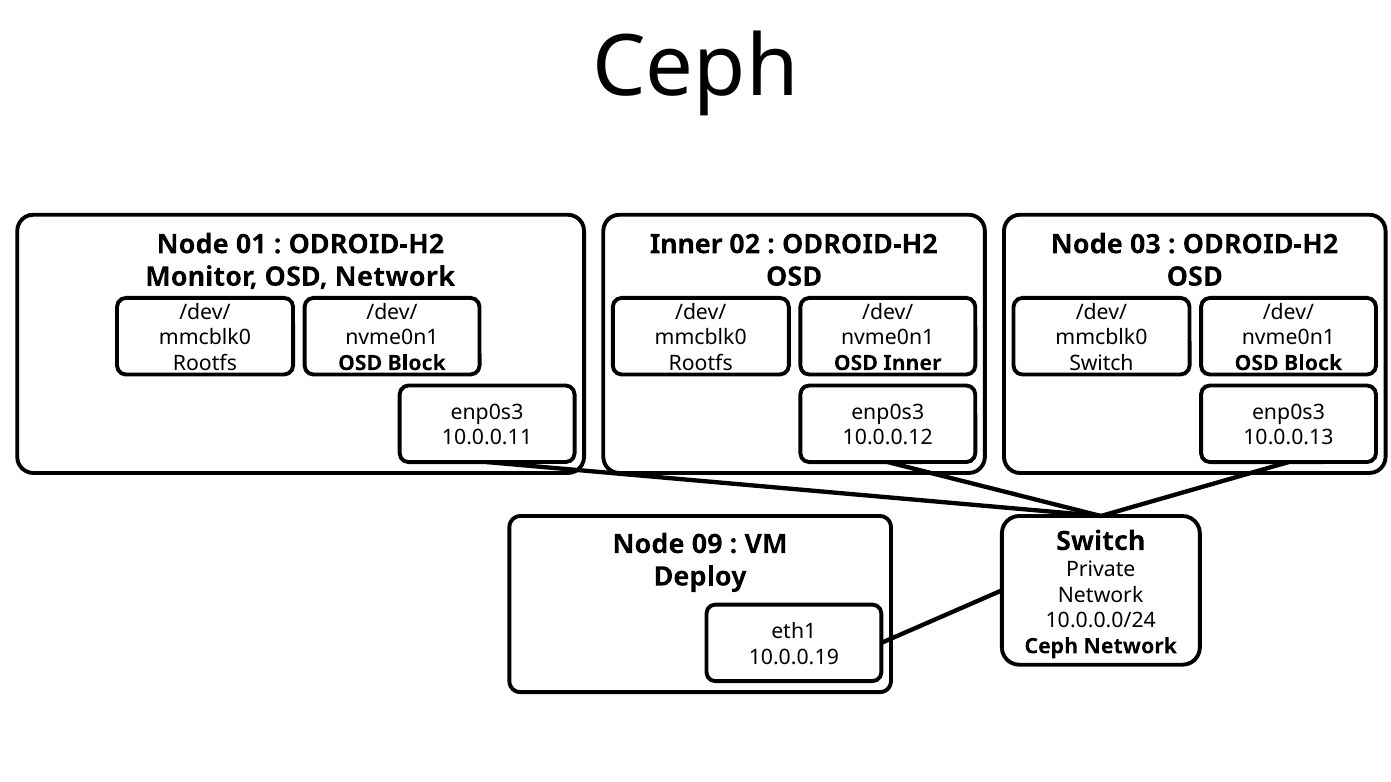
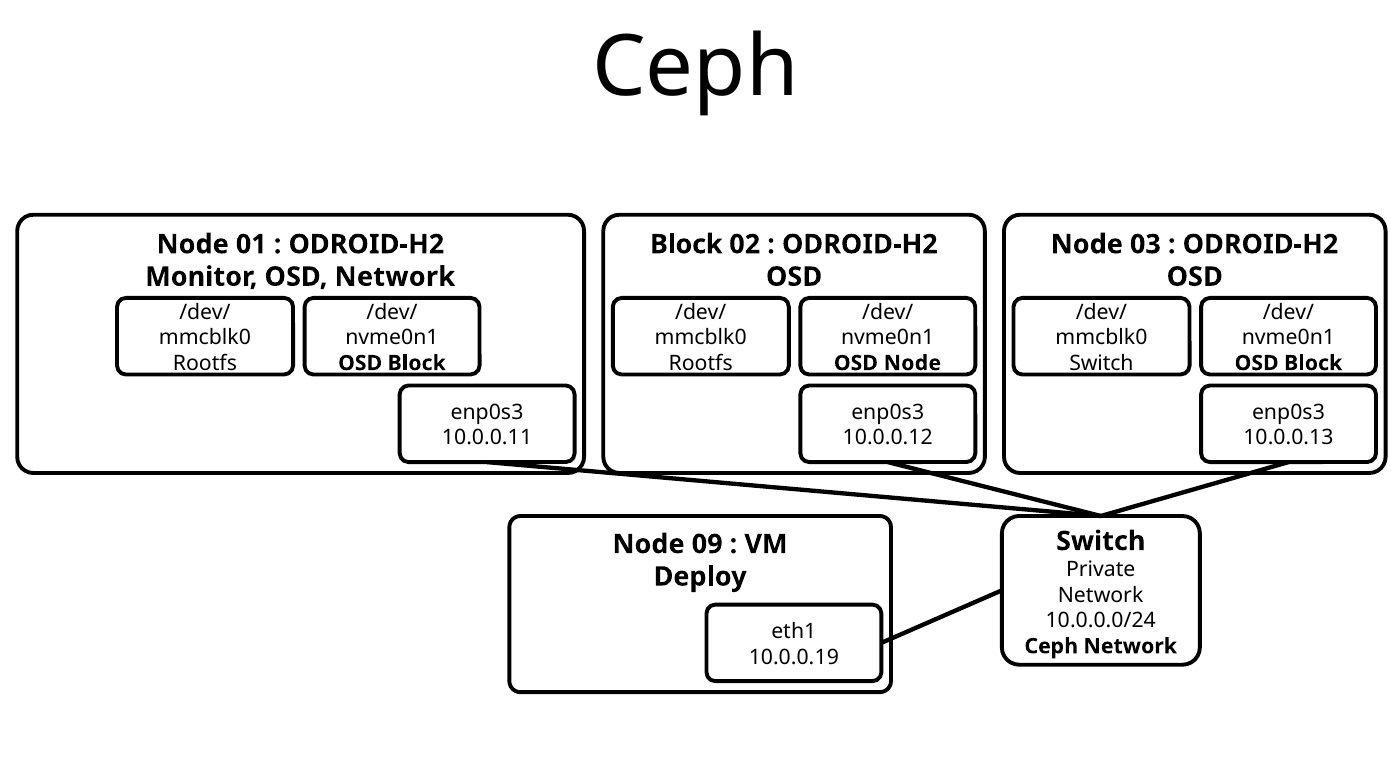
Inner at (686, 245): Inner -> Block
OSD Inner: Inner -> Node
